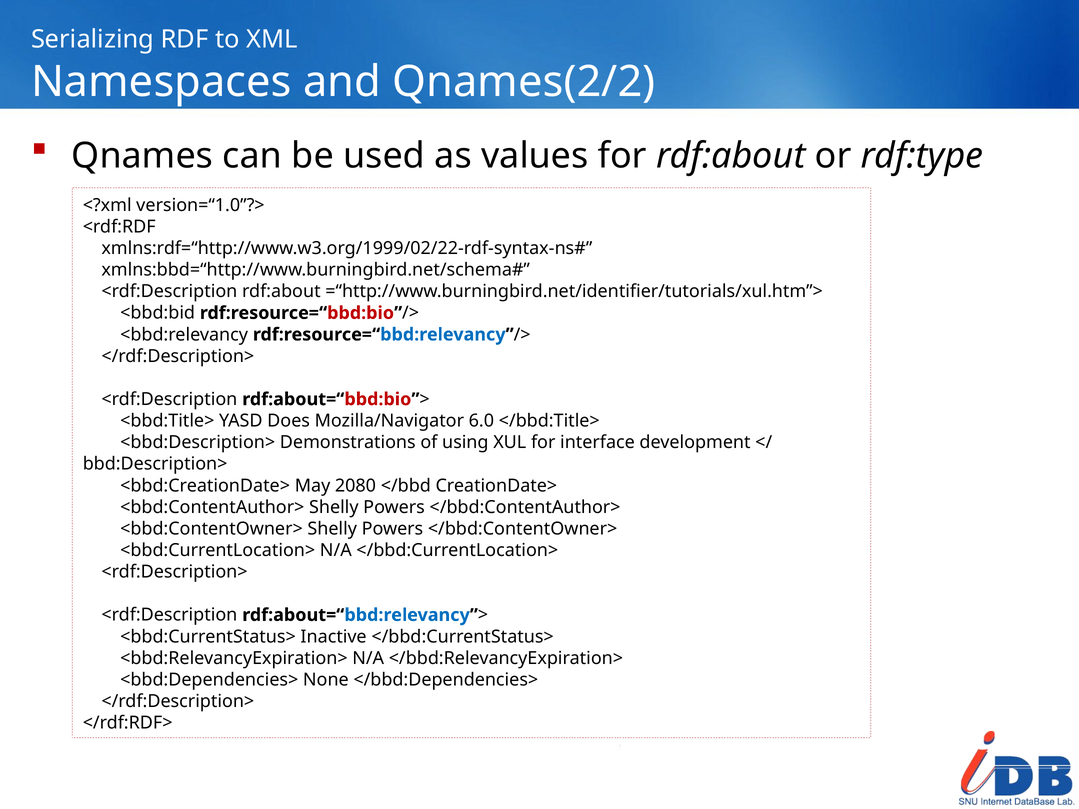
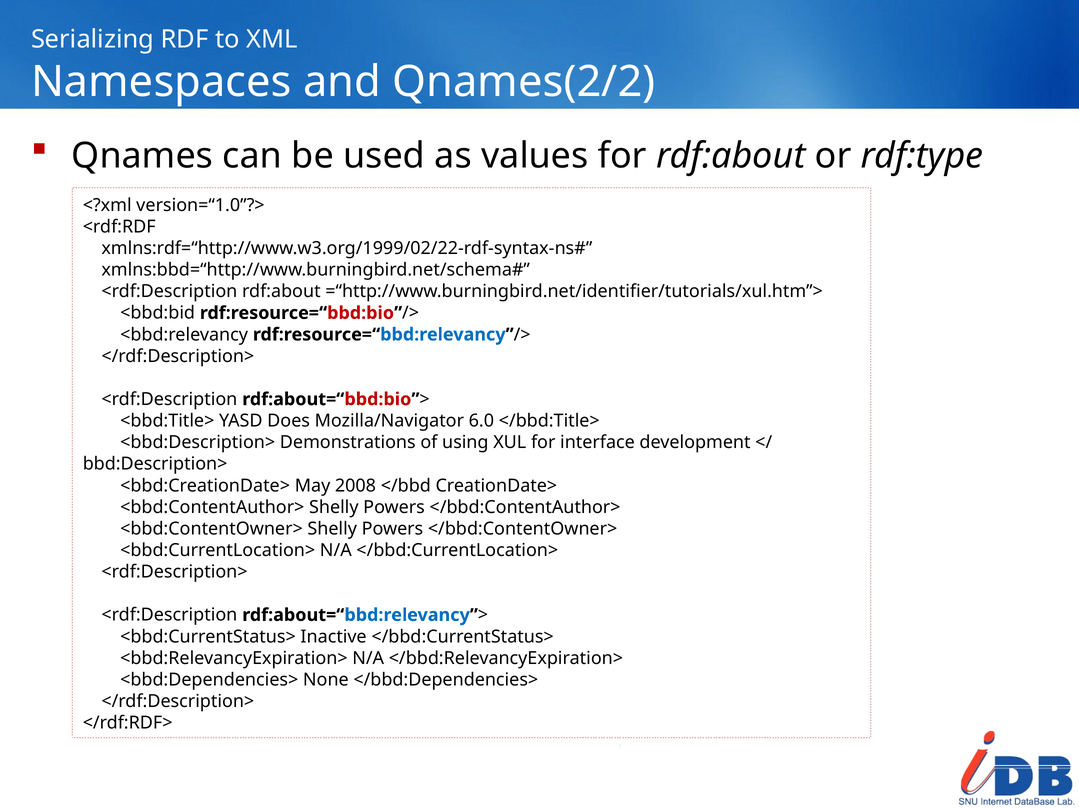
2080: 2080 -> 2008
